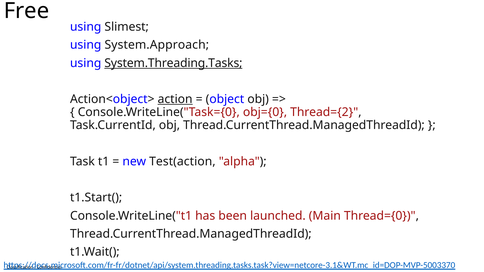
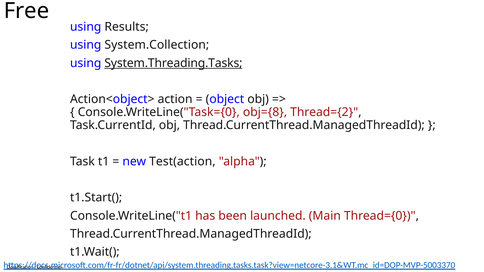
Slimest: Slimest -> Results
System.Approach: System.Approach -> System.Collection
action underline: present -> none
obj={0: obj={0 -> obj={8
